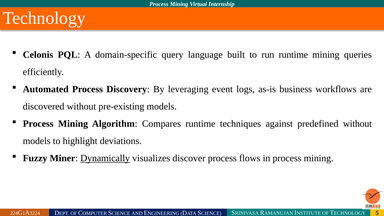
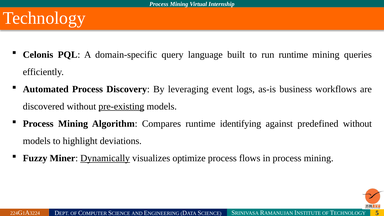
pre-existing underline: none -> present
techniques: techniques -> identifying
discover: discover -> optimize
